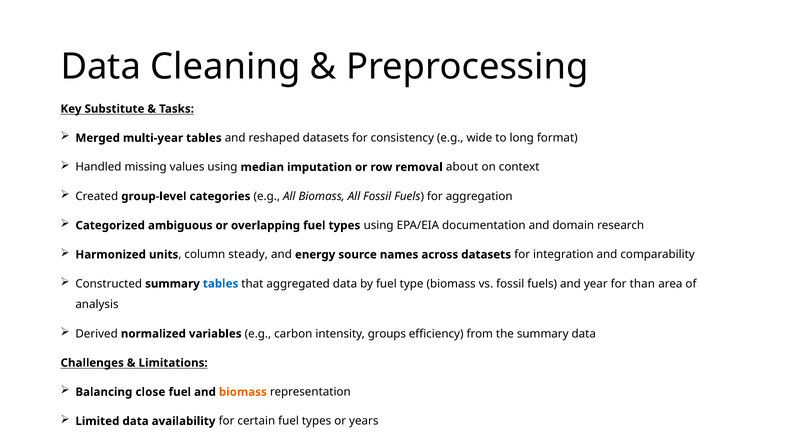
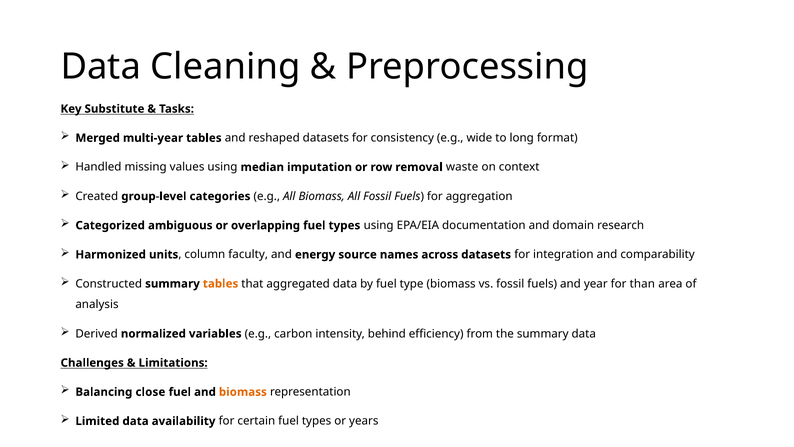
about: about -> waste
steady: steady -> faculty
tables at (221, 283) colour: blue -> orange
groups: groups -> behind
